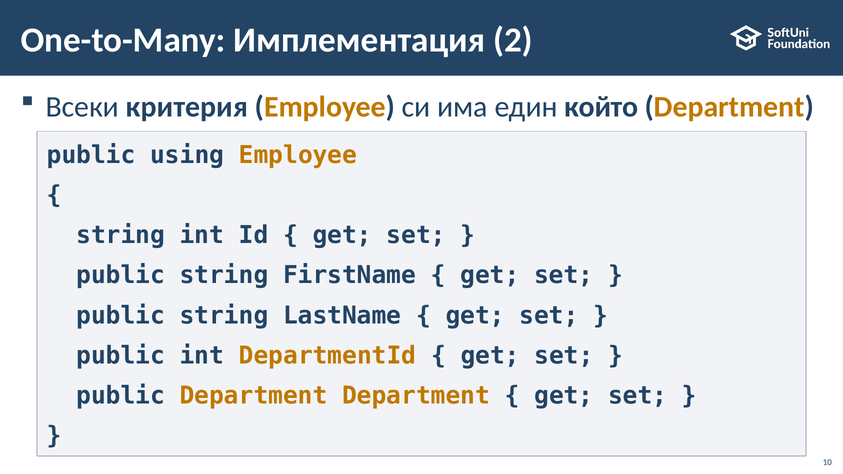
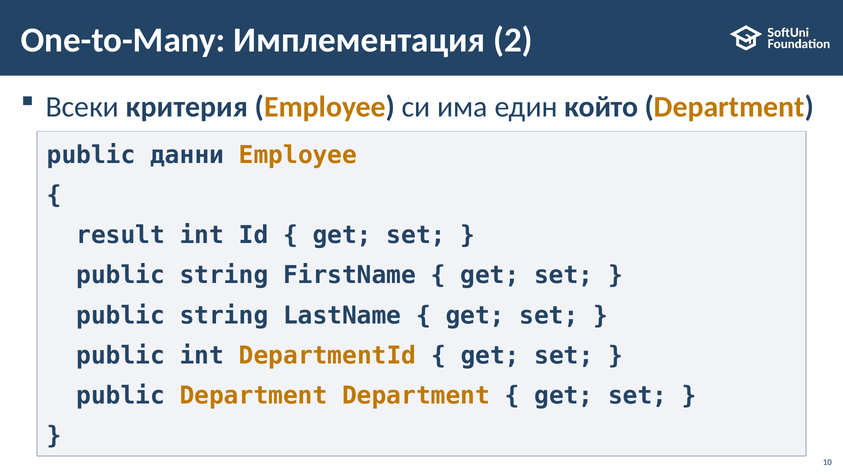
using: using -> данни
string at (121, 235): string -> result
